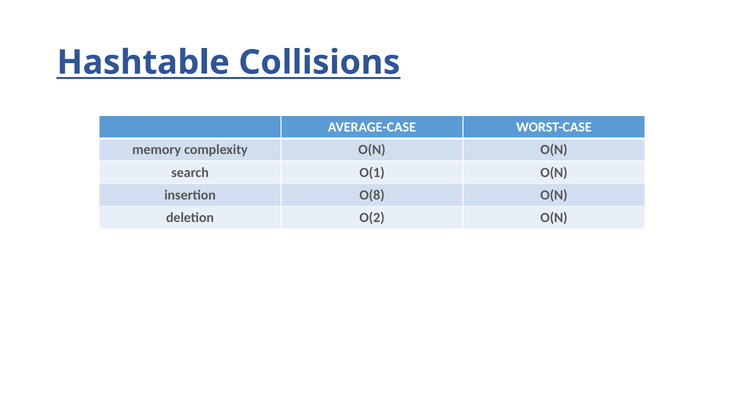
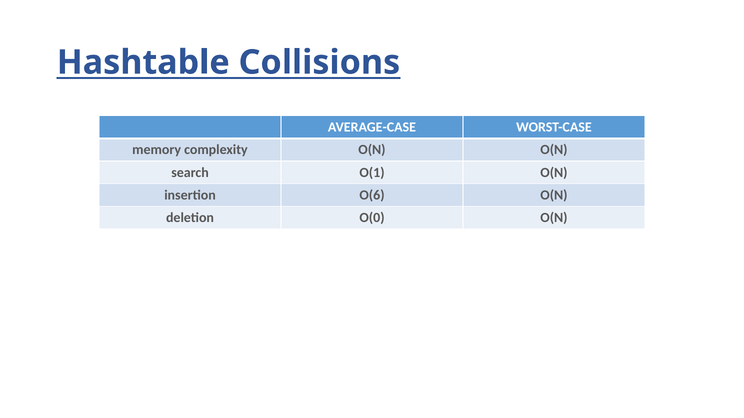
O(8: O(8 -> O(6
O(2: O(2 -> O(0
